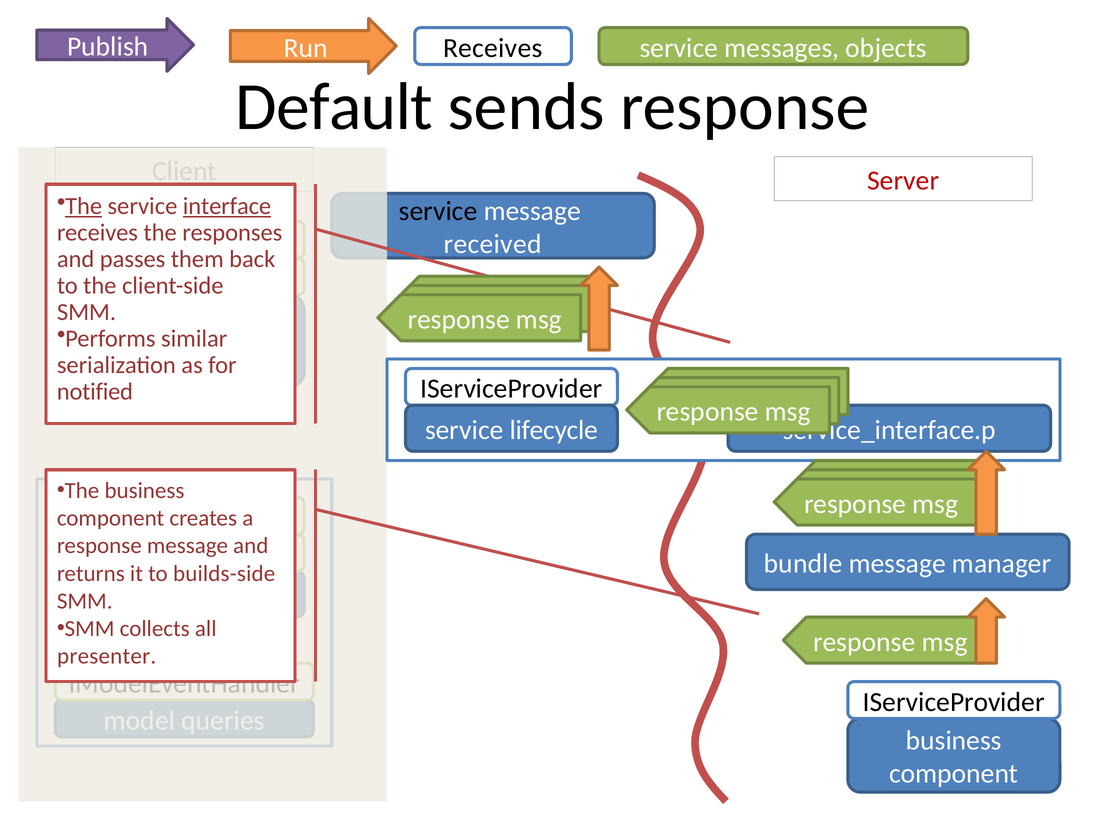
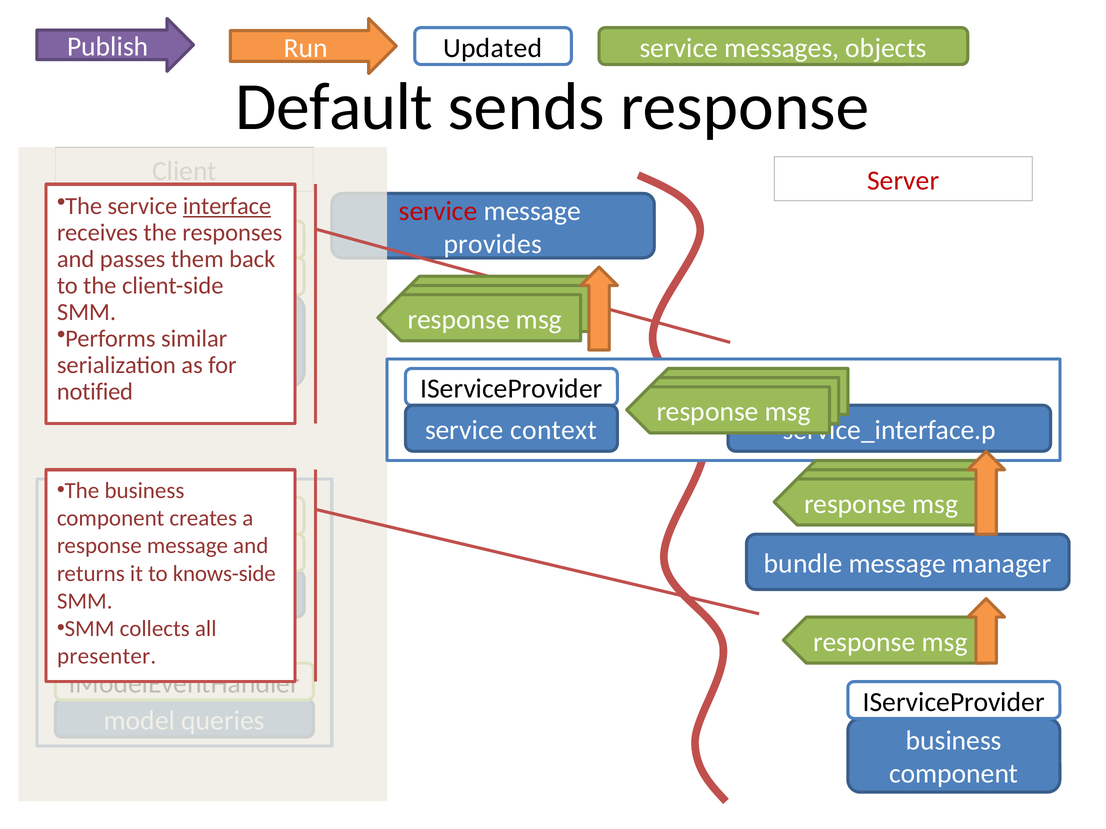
Run Receives: Receives -> Updated
The at (84, 206) underline: present -> none
service at (438, 211) colour: black -> red
received: received -> provides
lifecycle: lifecycle -> context
builds-side: builds-side -> knows-side
